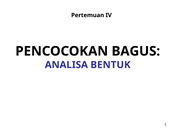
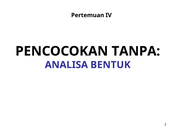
BAGUS: BAGUS -> TANPA
